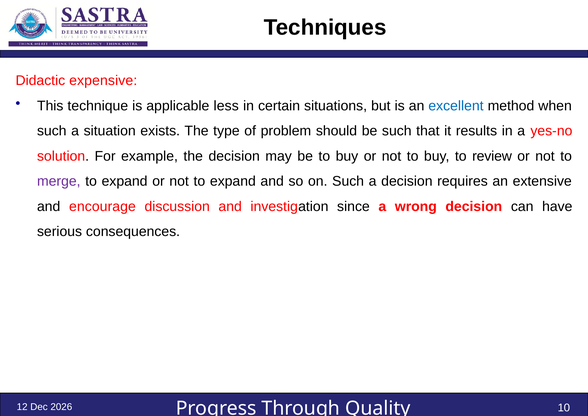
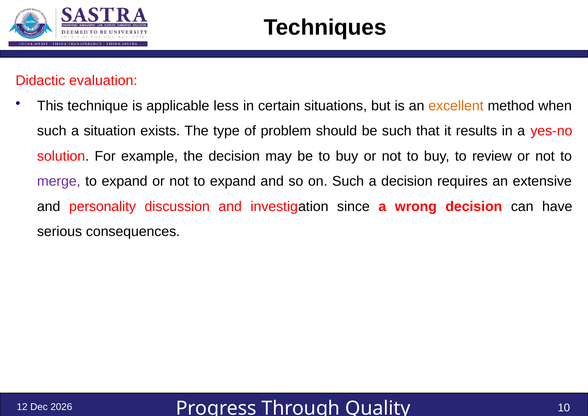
expensive: expensive -> evaluation
excellent colour: blue -> orange
encourage: encourage -> personality
